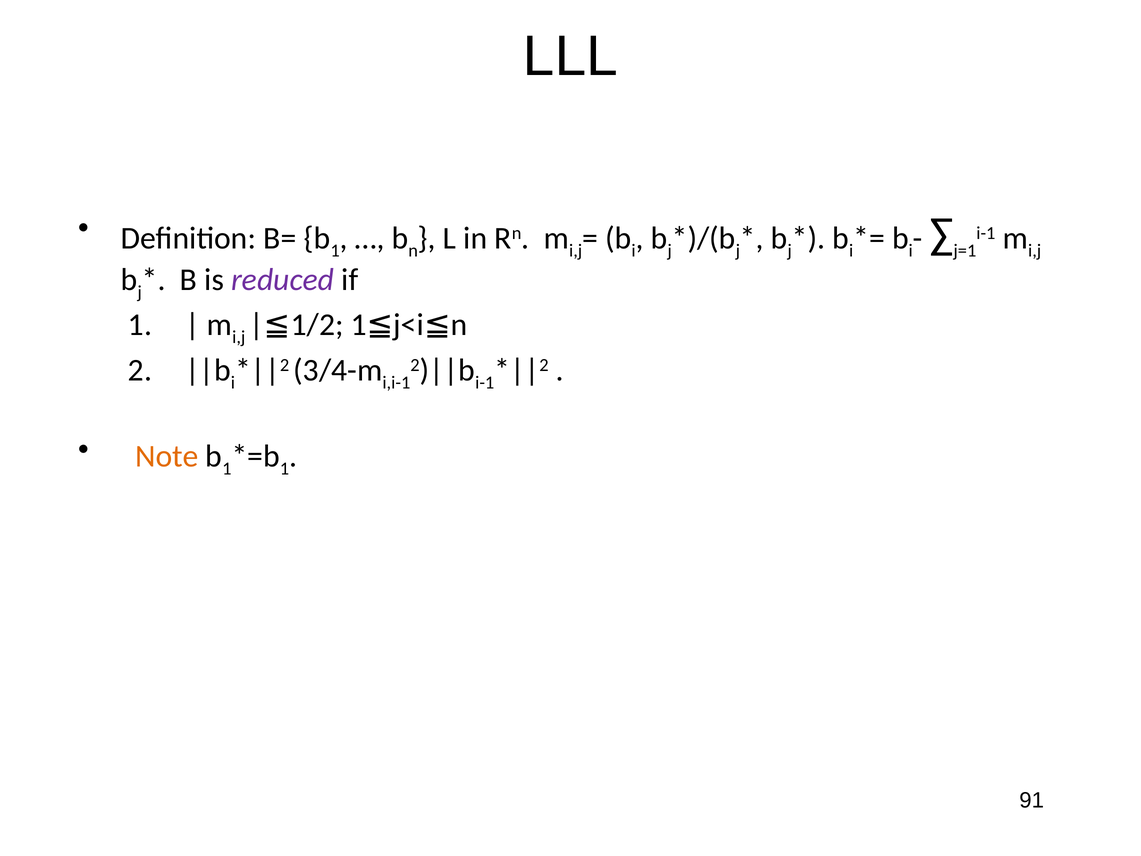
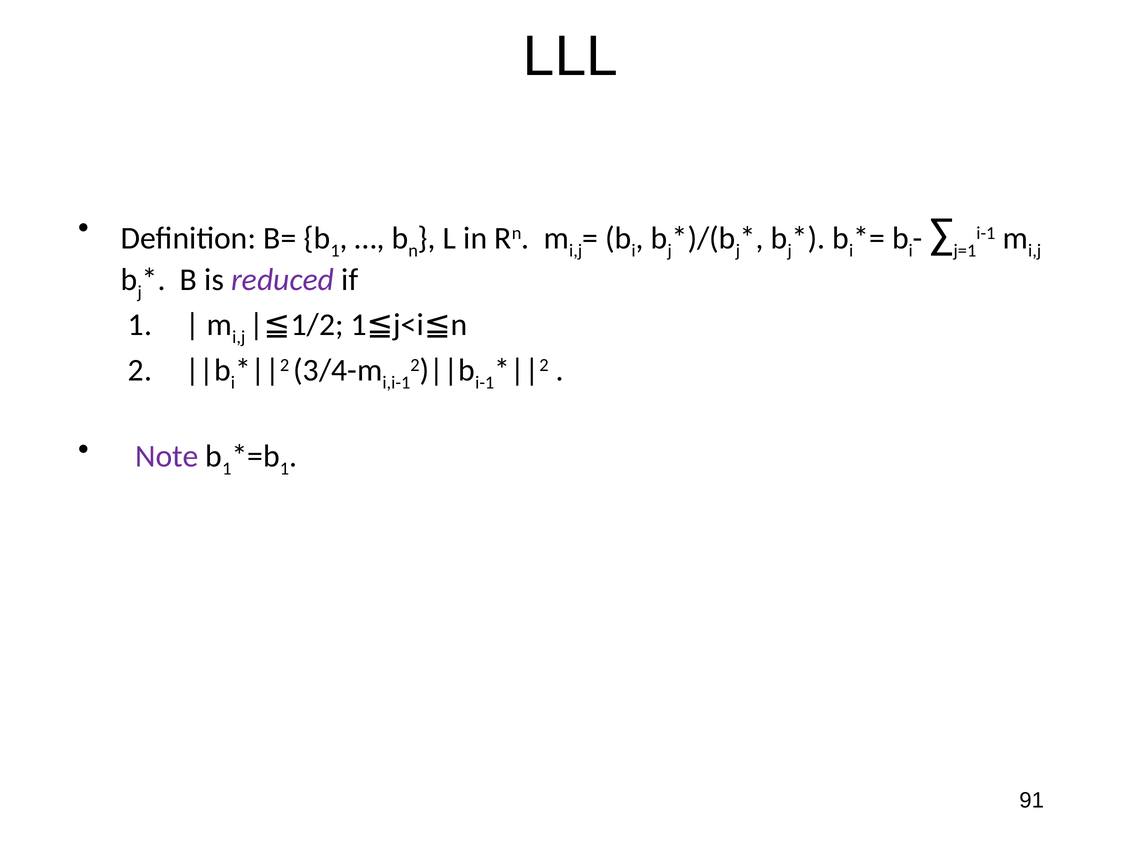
Note colour: orange -> purple
